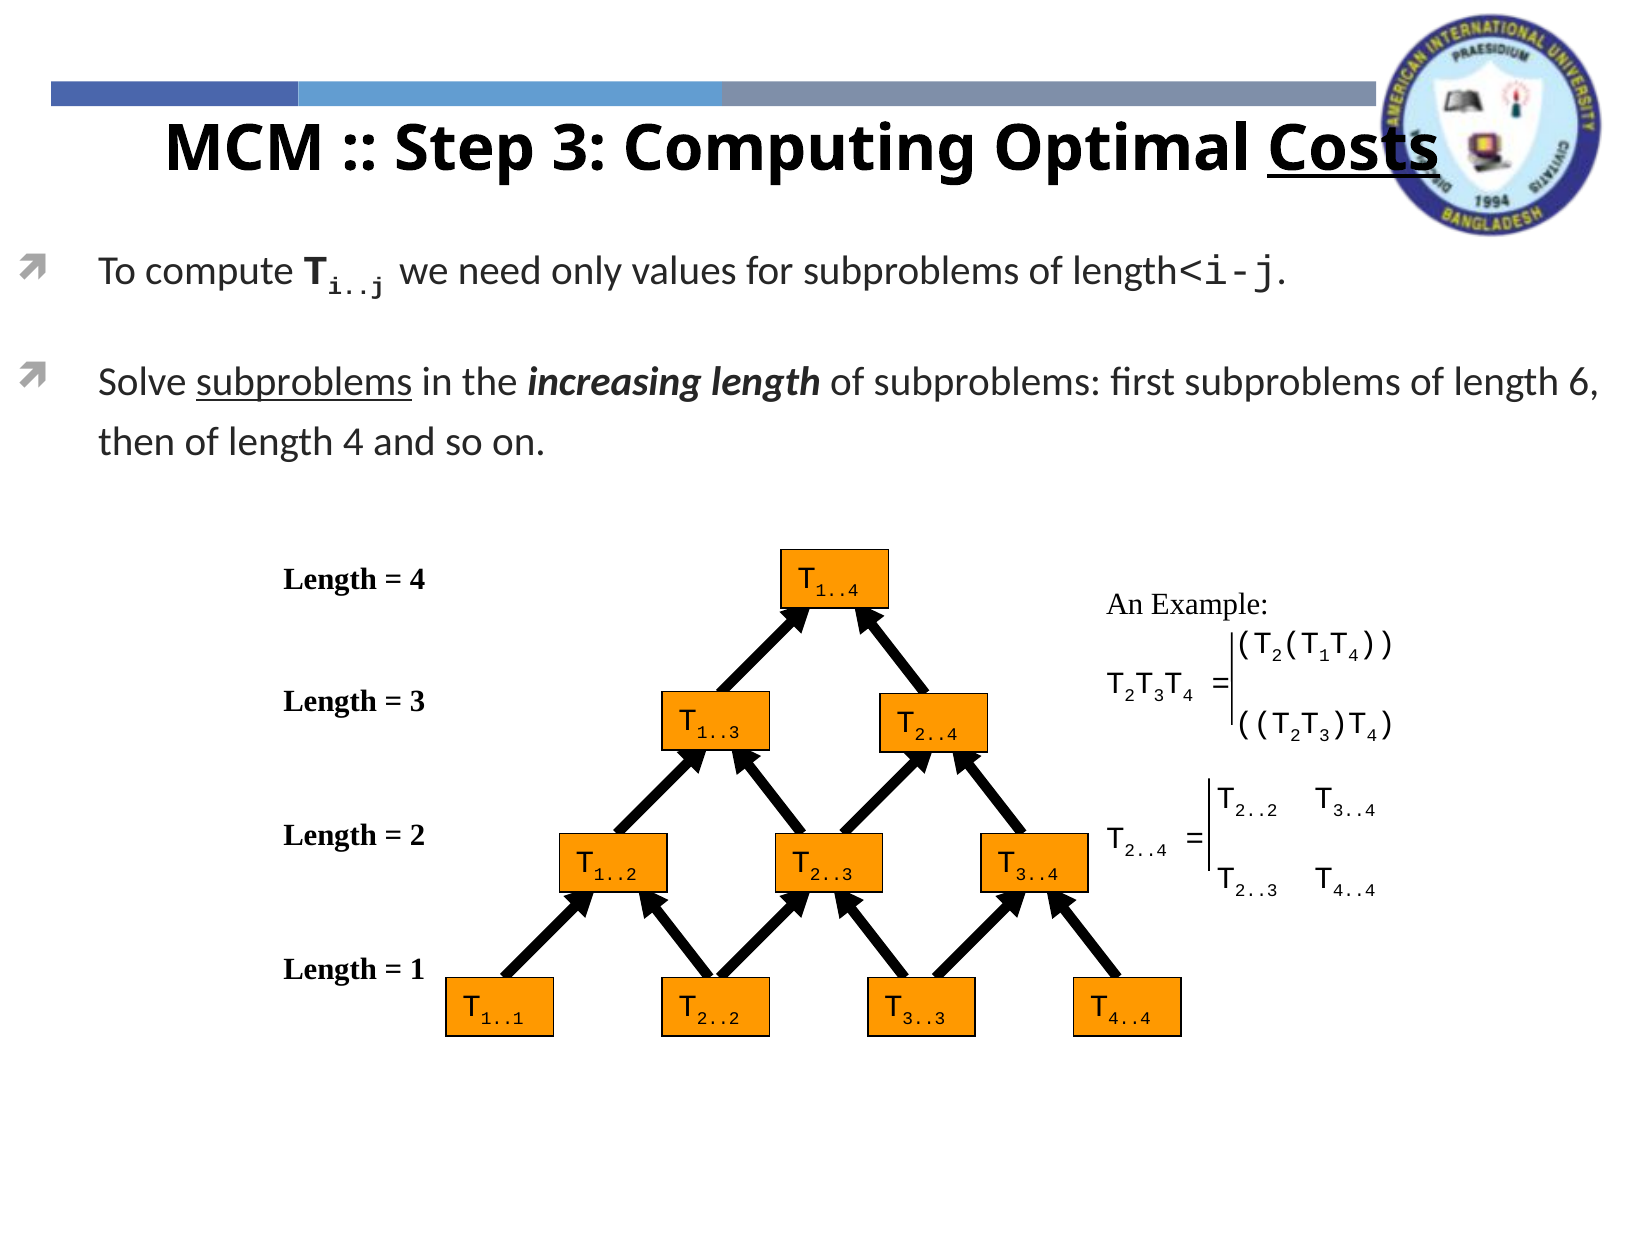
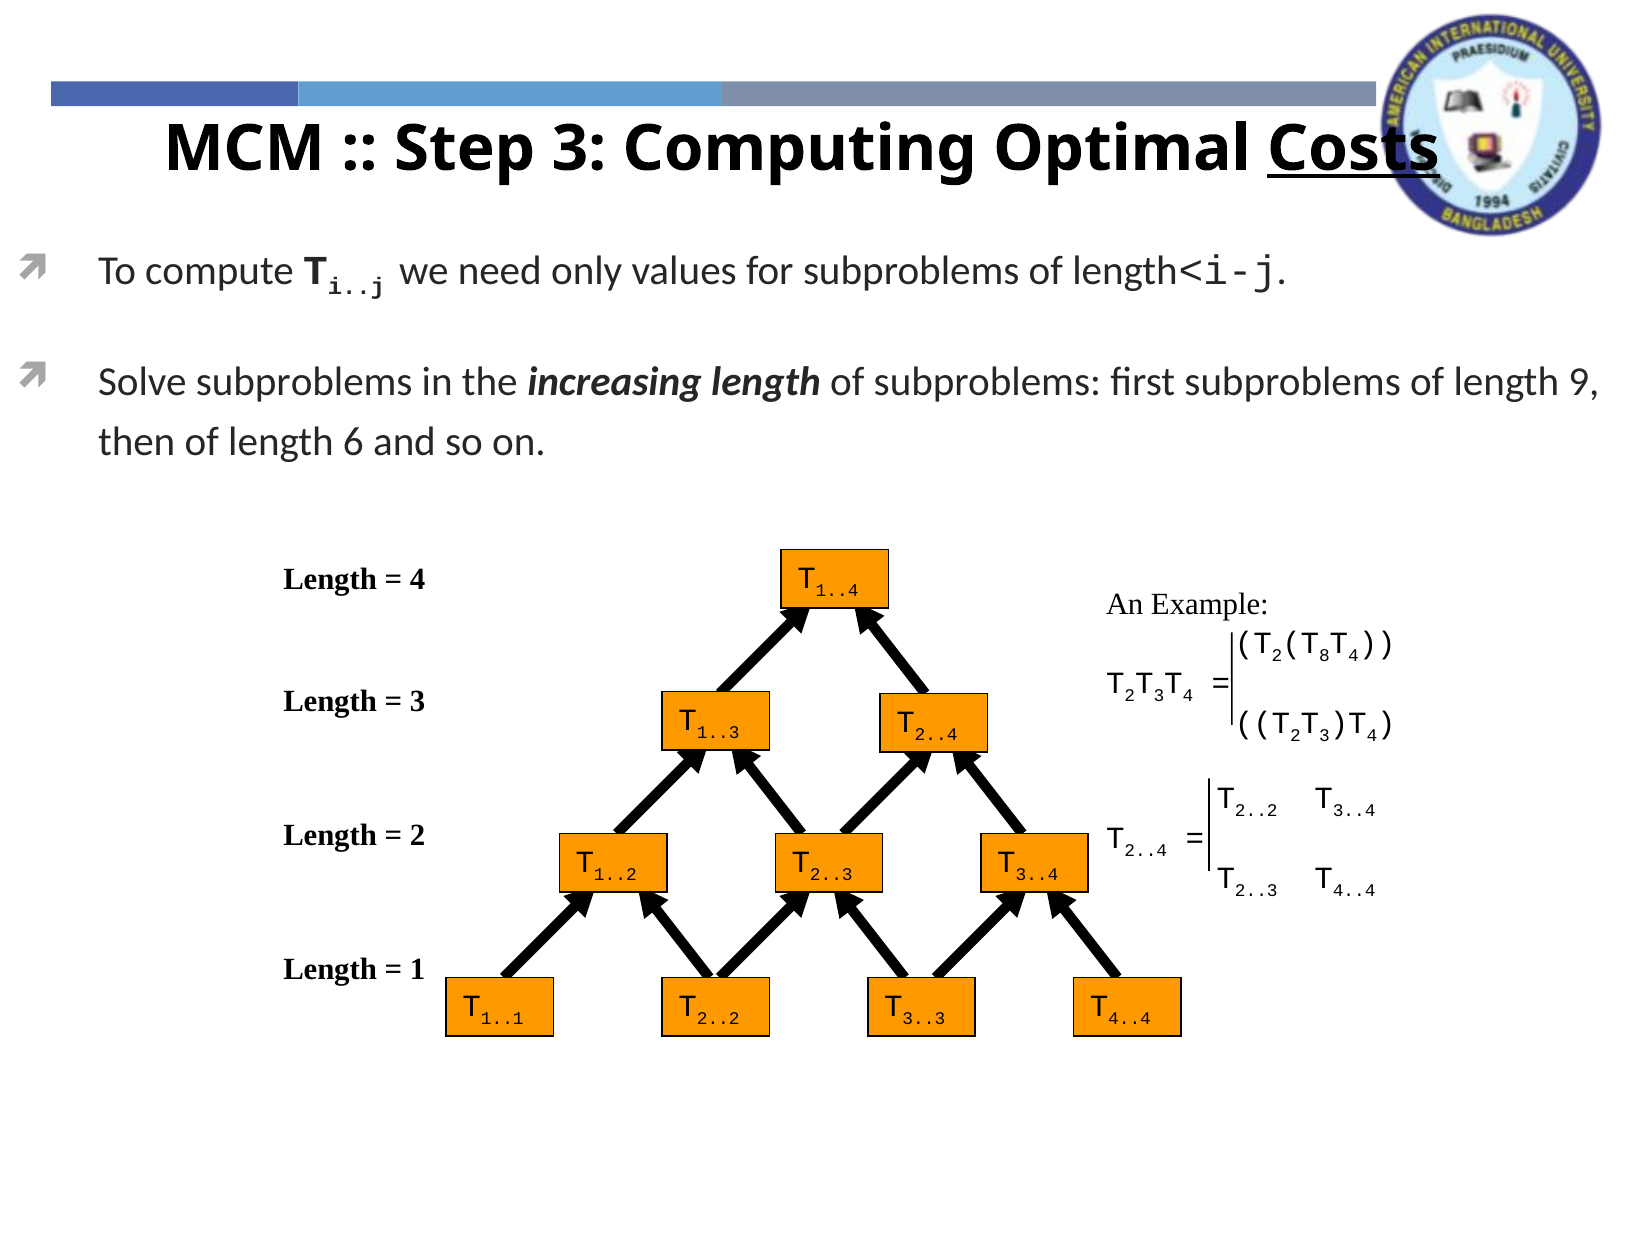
subproblems at (304, 382) underline: present -> none
6: 6 -> 9
length 4: 4 -> 6
1 at (1324, 655): 1 -> 8
